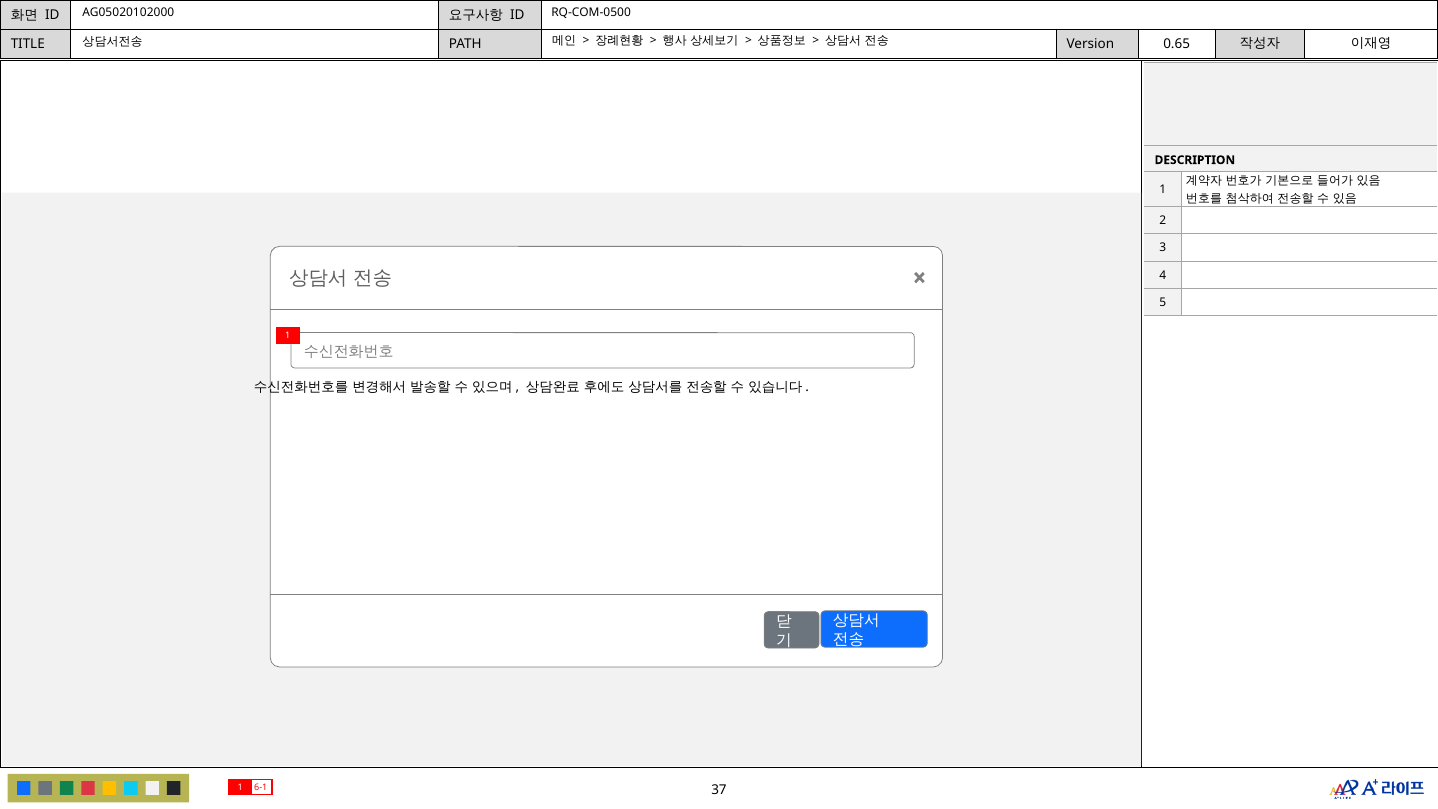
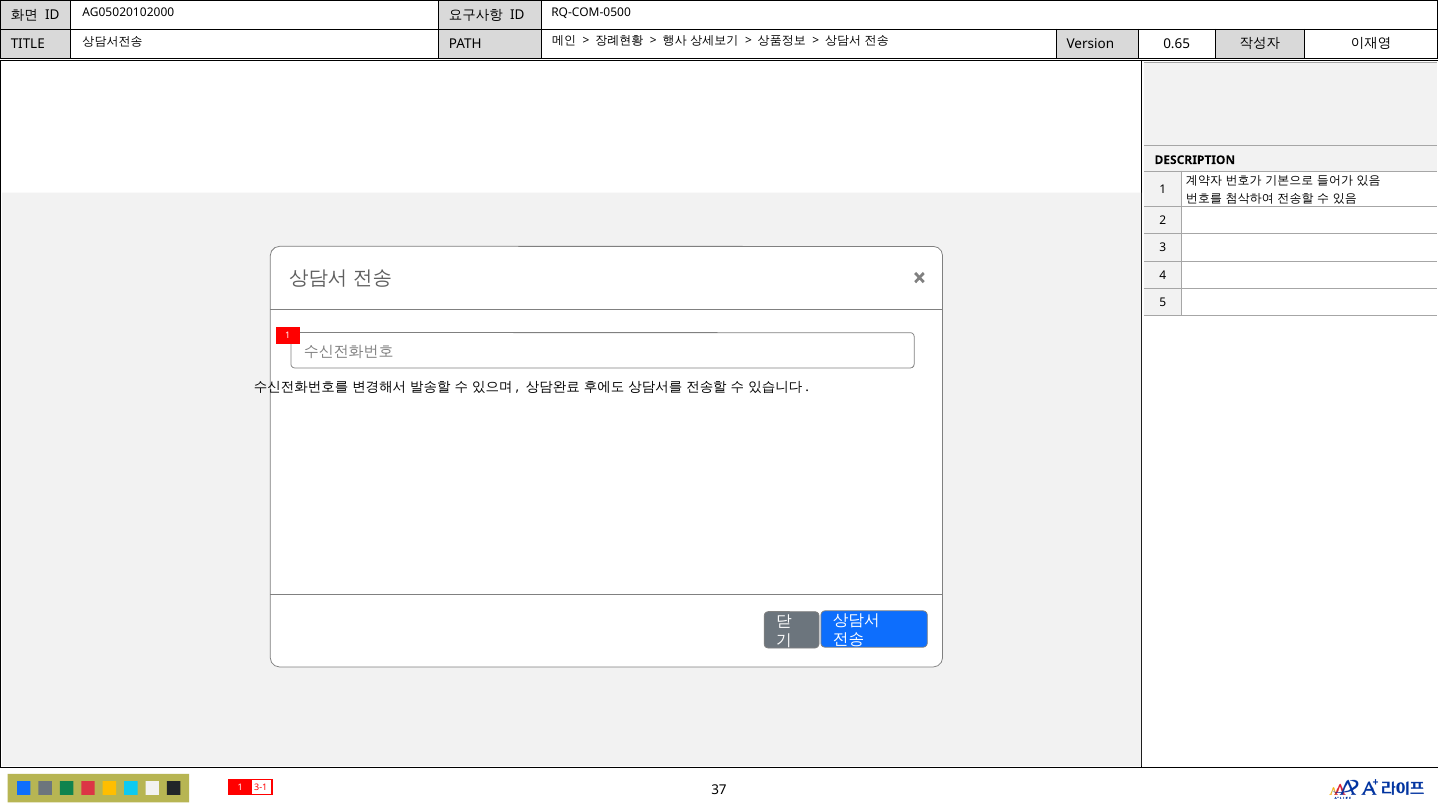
6-1: 6-1 -> 3-1
